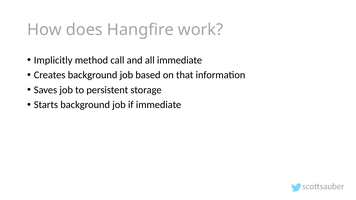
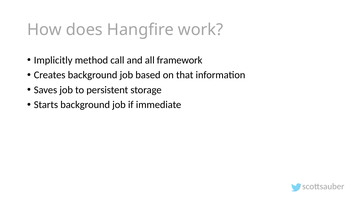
all immediate: immediate -> framework
